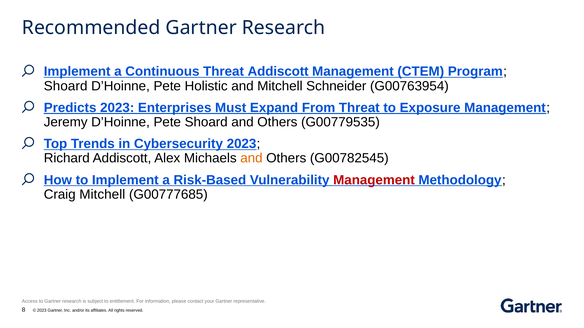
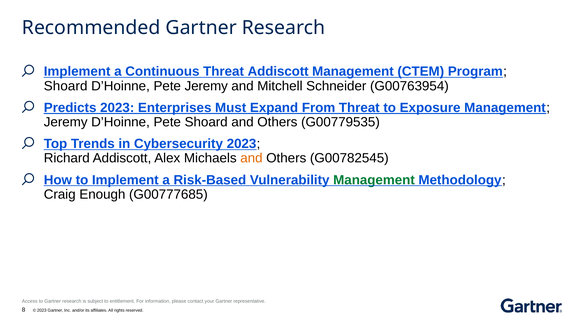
Pete Holistic: Holistic -> Jeremy
Management at (374, 180) colour: red -> green
Craig Mitchell: Mitchell -> Enough
